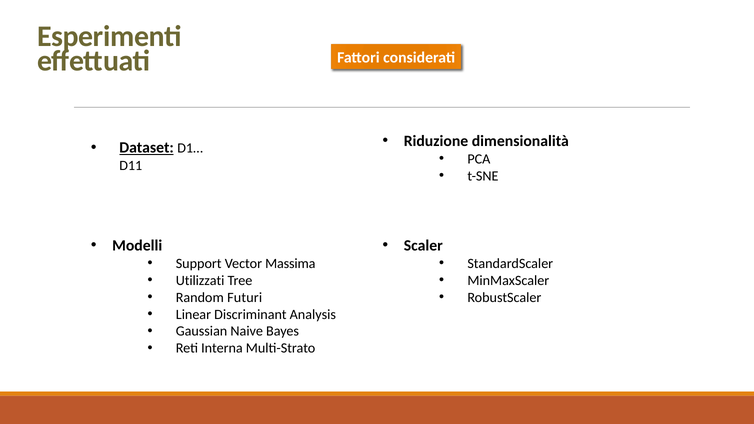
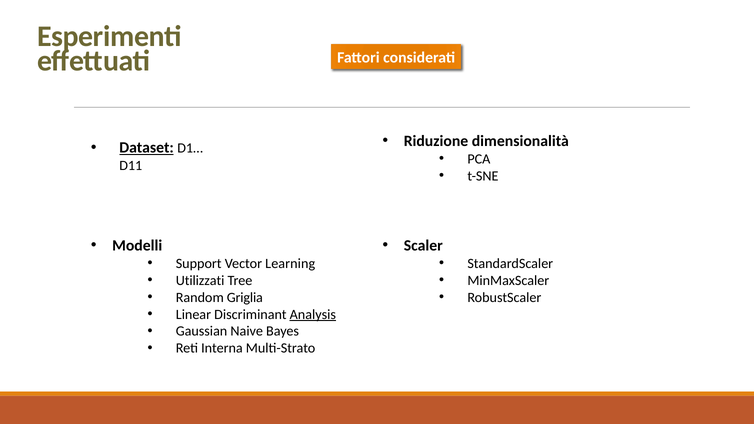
Massima: Massima -> Learning
Futuri: Futuri -> Griglia
Analysis underline: none -> present
